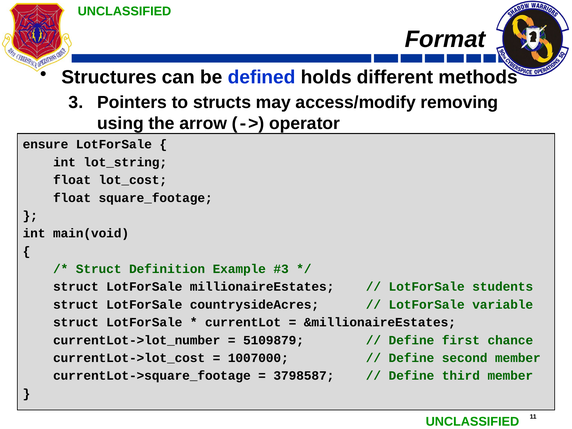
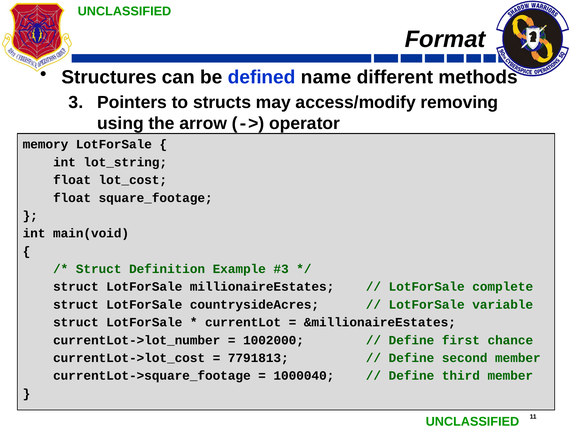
holds: holds -> name
ensure: ensure -> memory
students: students -> complete
5109879: 5109879 -> 1002000
1007000: 1007000 -> 7791813
3798587: 3798587 -> 1000040
